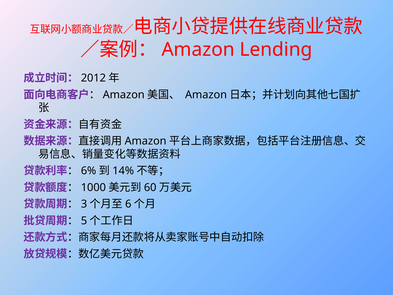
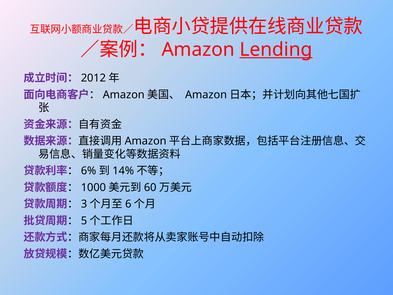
Lending underline: none -> present
